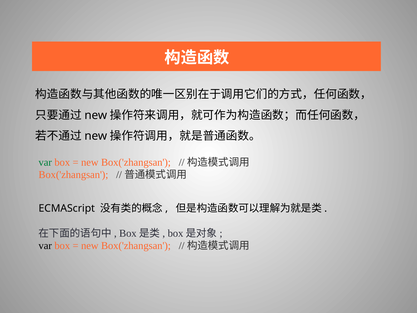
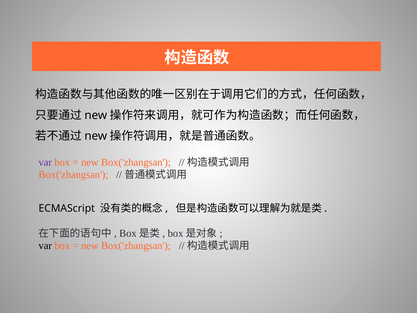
var at (45, 162) colour: green -> purple
